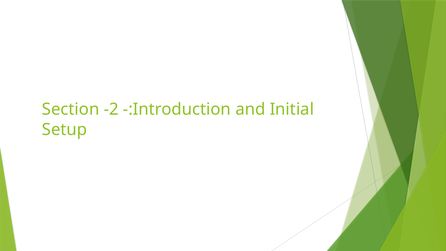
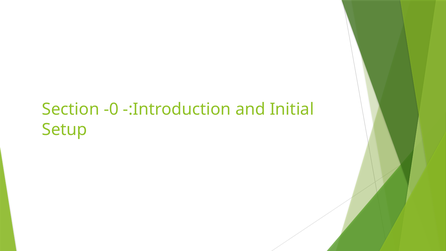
-2: -2 -> -0
